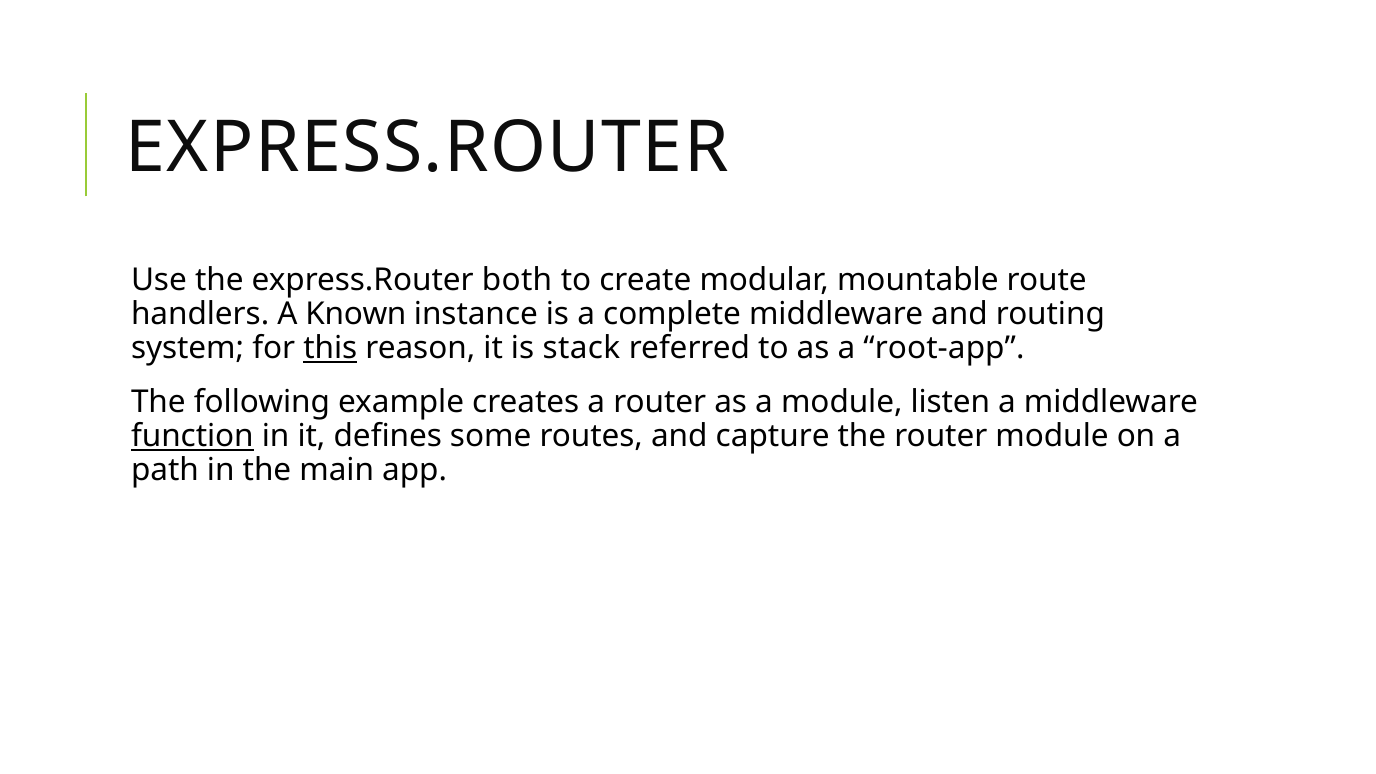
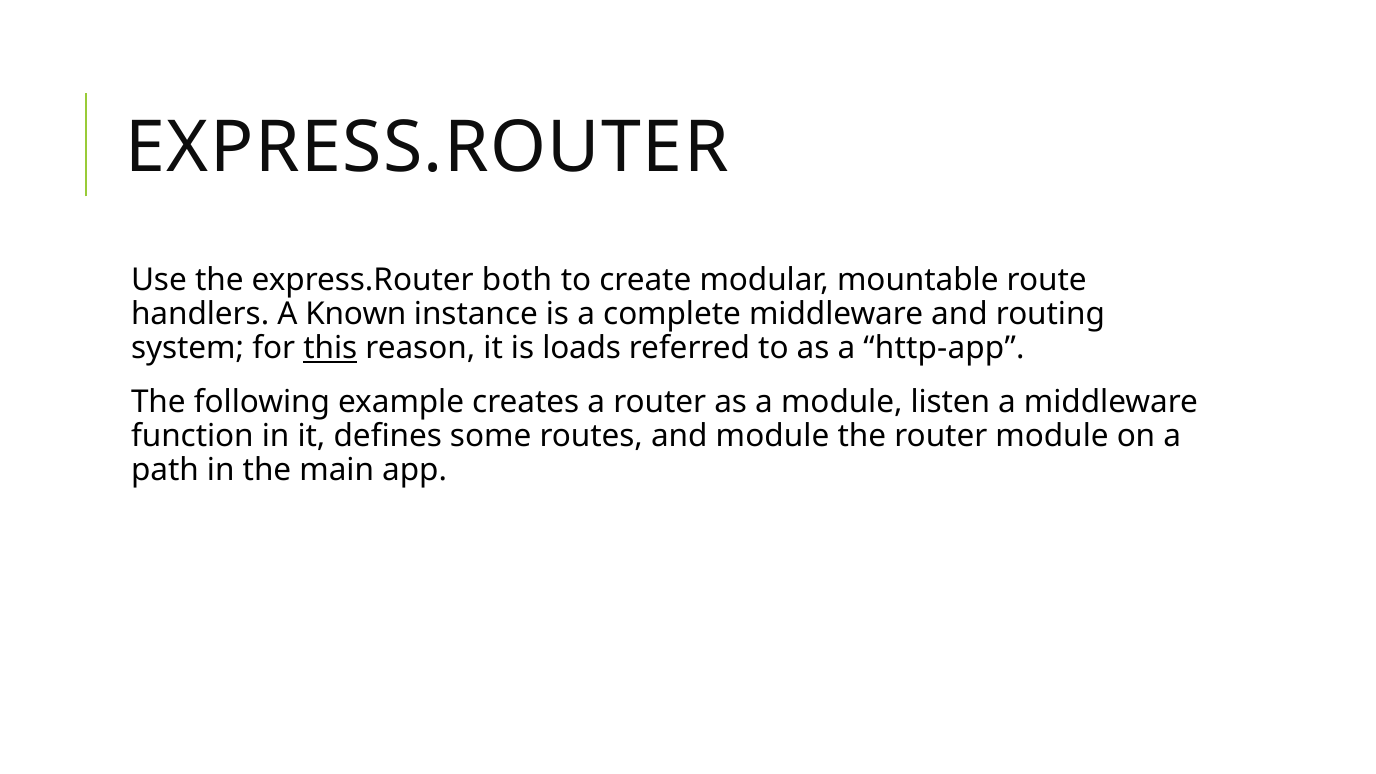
stack: stack -> loads
root-app: root-app -> http-app
function underline: present -> none
and capture: capture -> module
